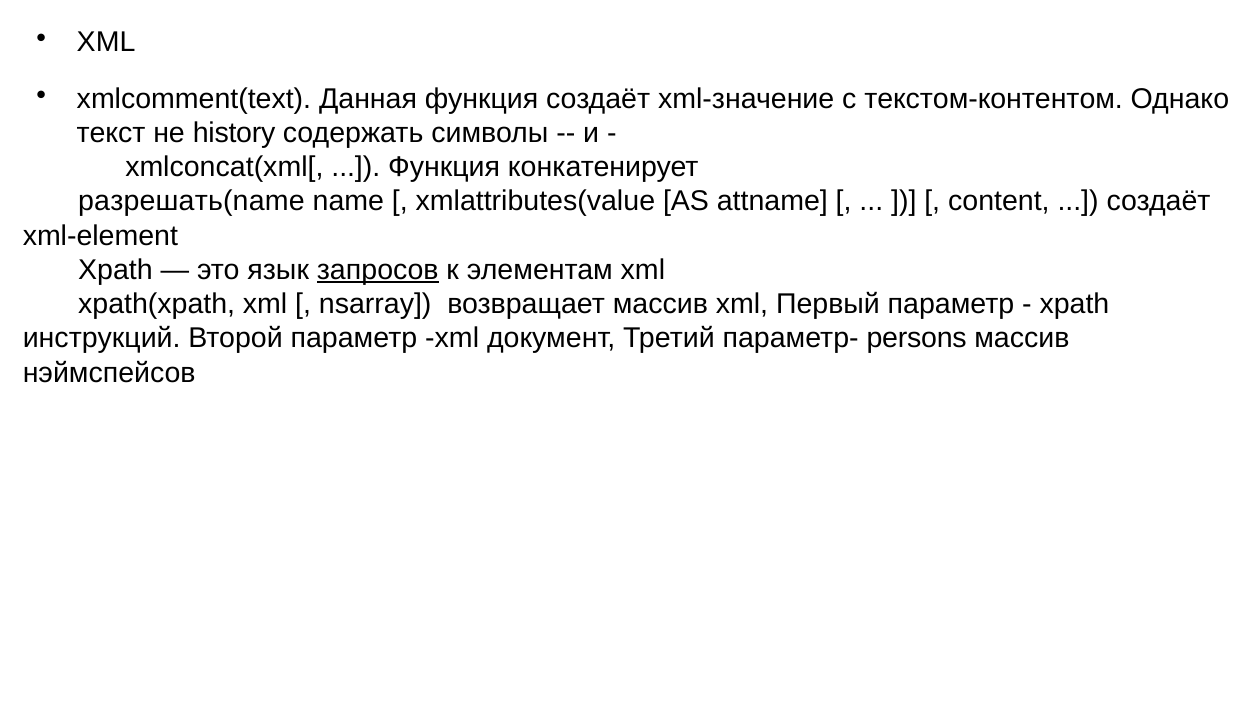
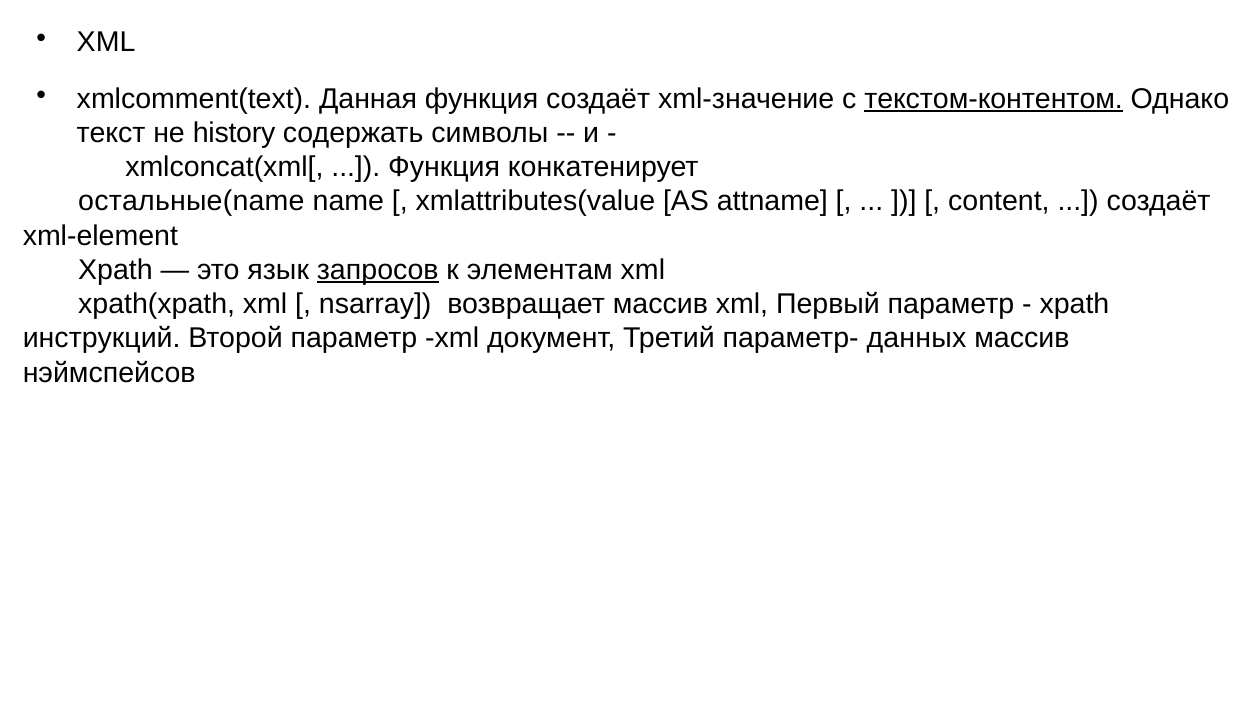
текстом-контентом underline: none -> present
разрешать(name: разрешать(name -> остальные(name
persons: persons -> данных
